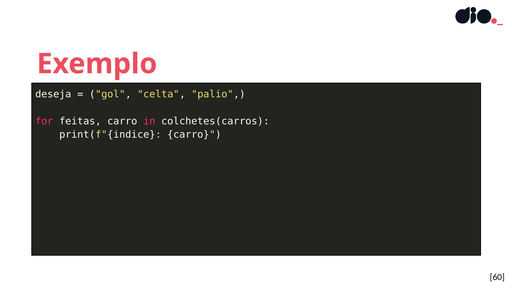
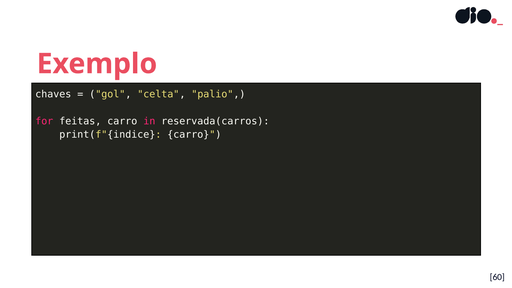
deseja: deseja -> chaves
colchetes(carros: colchetes(carros -> reservada(carros
